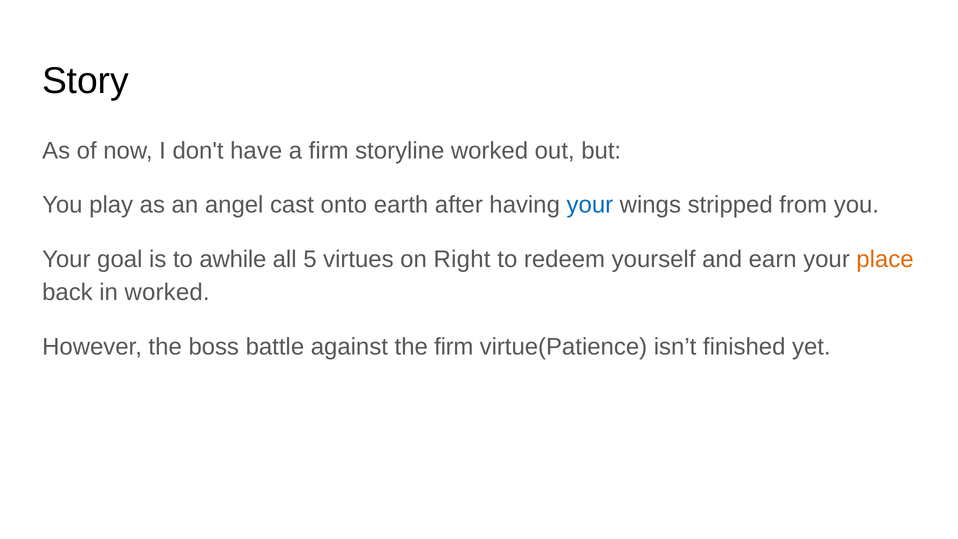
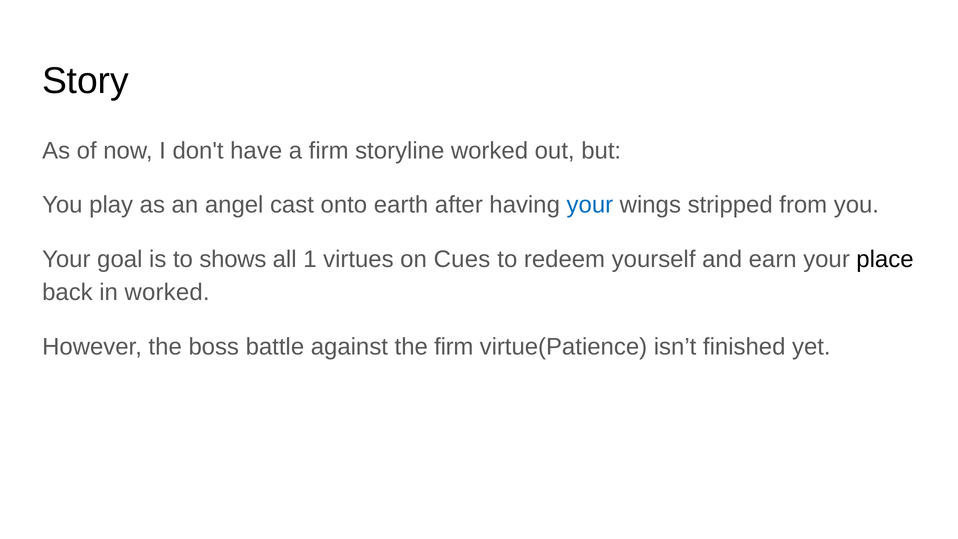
awhile: awhile -> shows
5: 5 -> 1
Right: Right -> Cues
place colour: orange -> black
